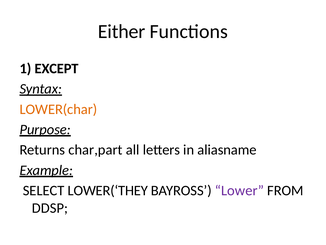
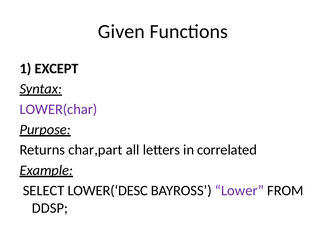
Either: Either -> Given
LOWER(char colour: orange -> purple
aliasname: aliasname -> correlated
LOWER(‘THEY: LOWER(‘THEY -> LOWER(‘DESC
